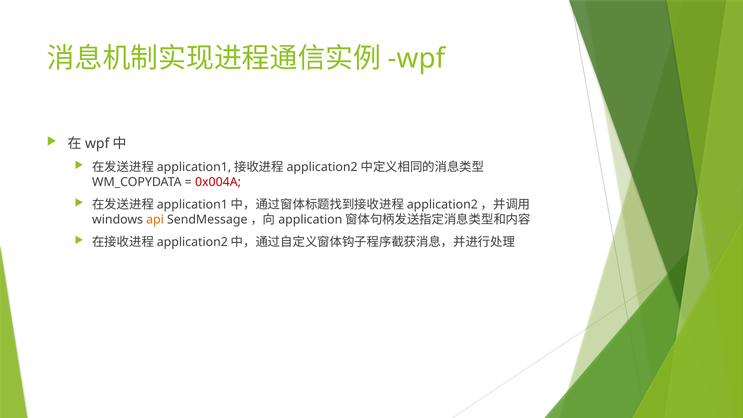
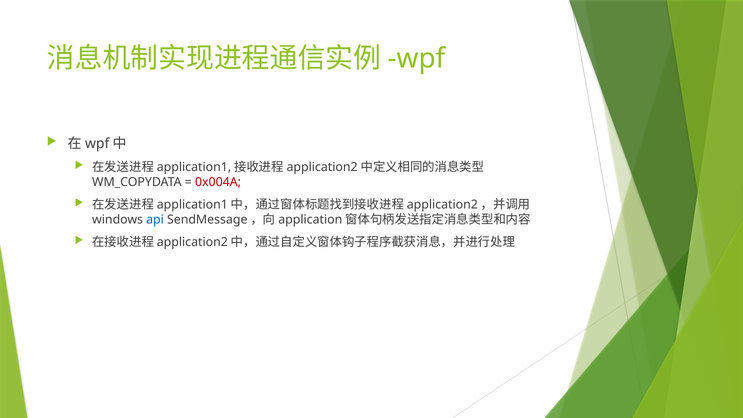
api colour: orange -> blue
